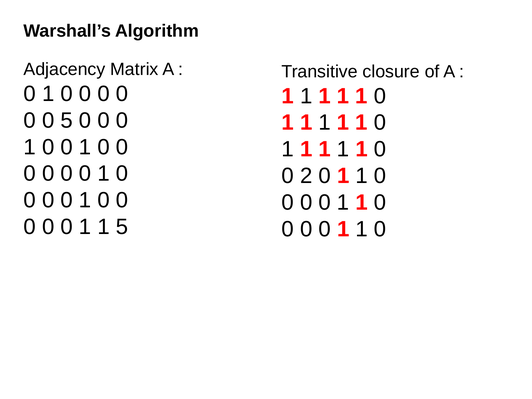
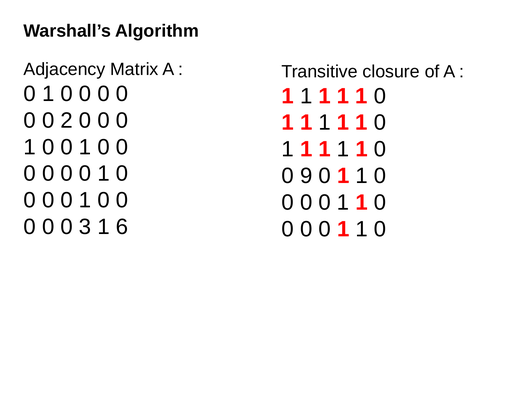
0 5: 5 -> 2
2: 2 -> 9
1 at (85, 227): 1 -> 3
1 5: 5 -> 6
